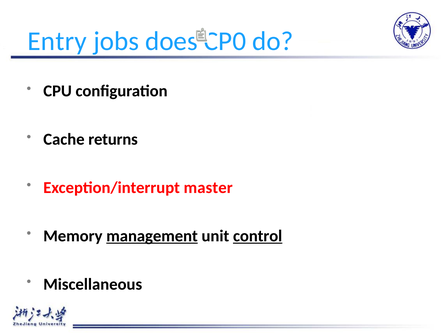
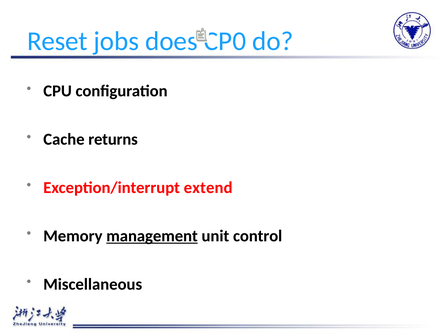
Entry: Entry -> Reset
master: master -> extend
control underline: present -> none
